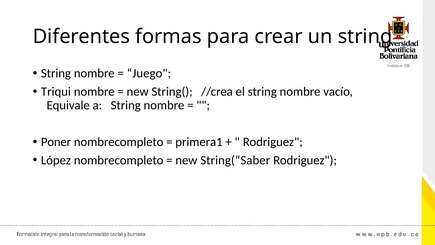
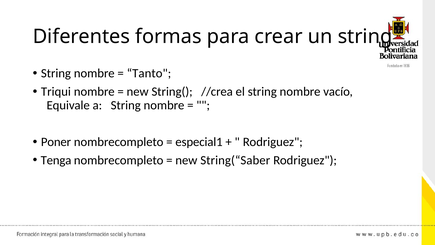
Juego: Juego -> Tanto
primera1: primera1 -> especial1
López: López -> Tenga
